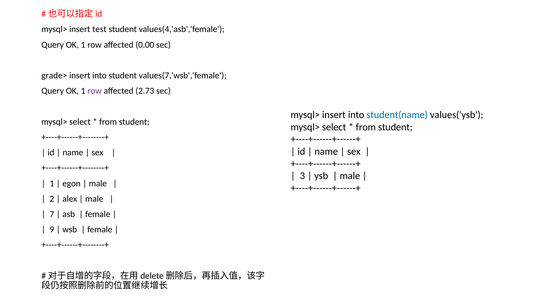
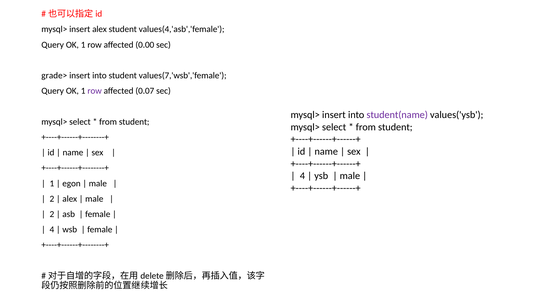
insert test: test -> alex
2.73: 2.73 -> 0.07
student(name colour: blue -> purple
3 at (302, 176): 3 -> 4
7 at (52, 214): 7 -> 2
9 at (52, 230): 9 -> 4
